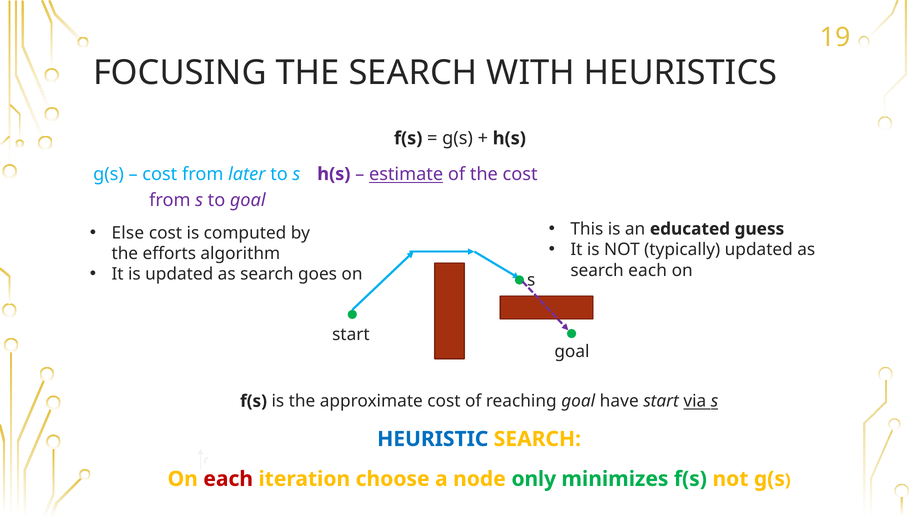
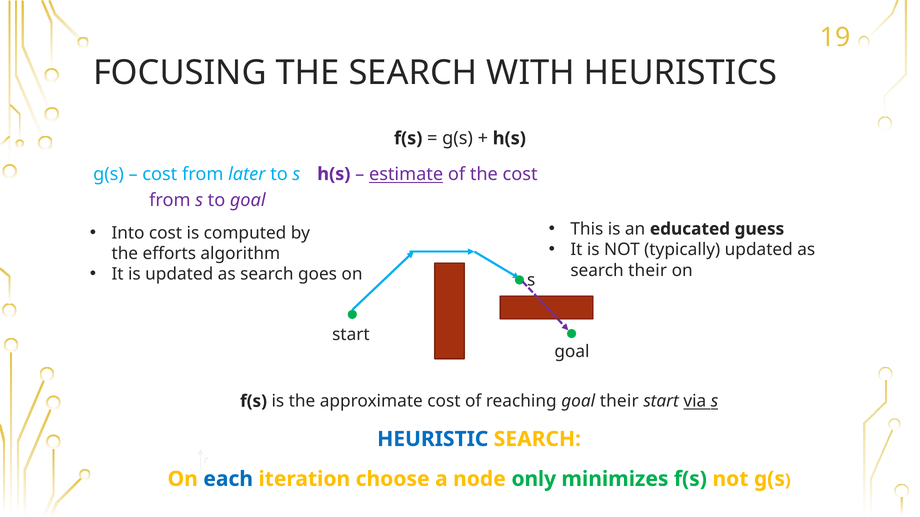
Else: Else -> Into
search each: each -> their
goal have: have -> their
each at (228, 479) colour: red -> blue
